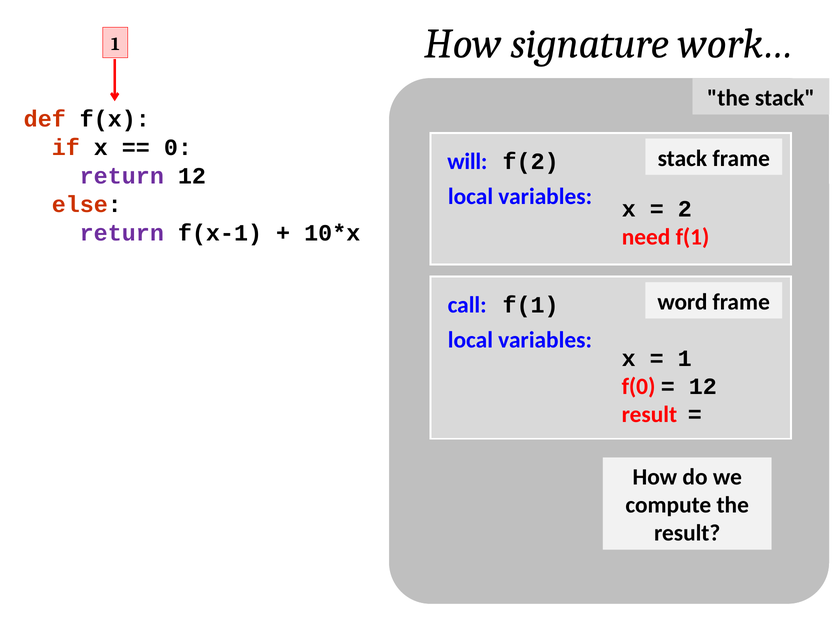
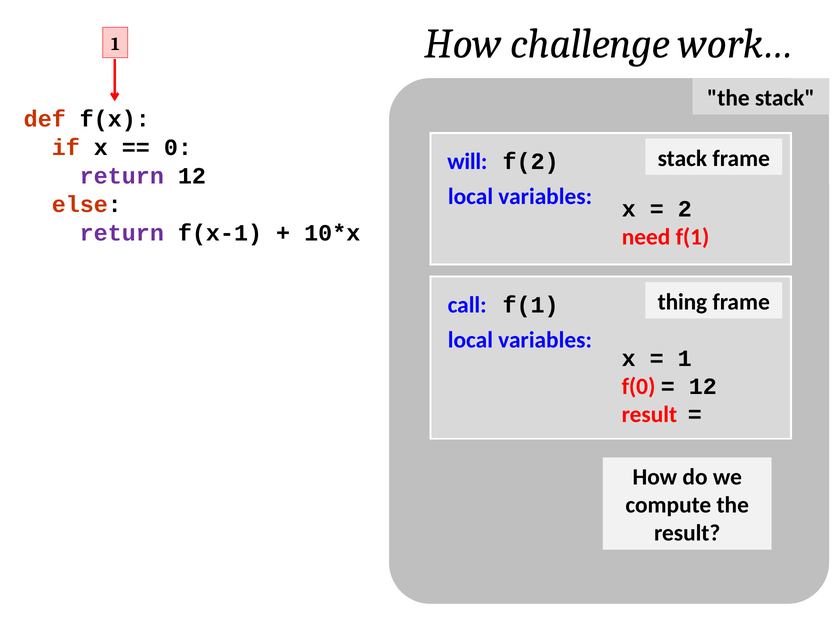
signature: signature -> challenge
word: word -> thing
